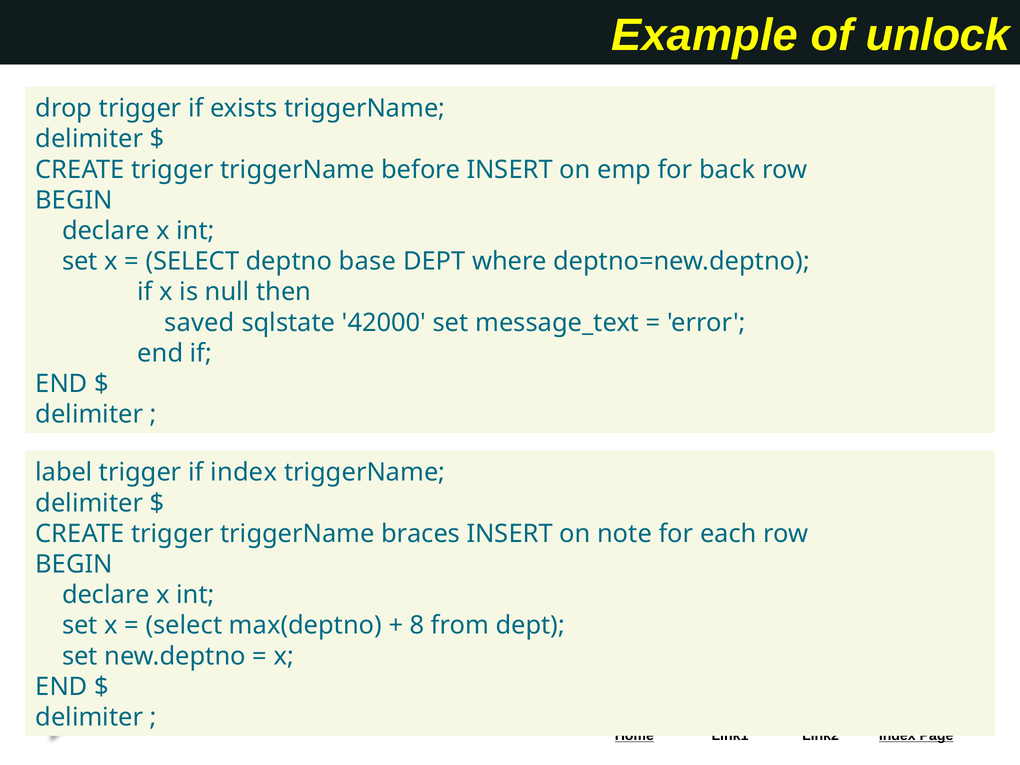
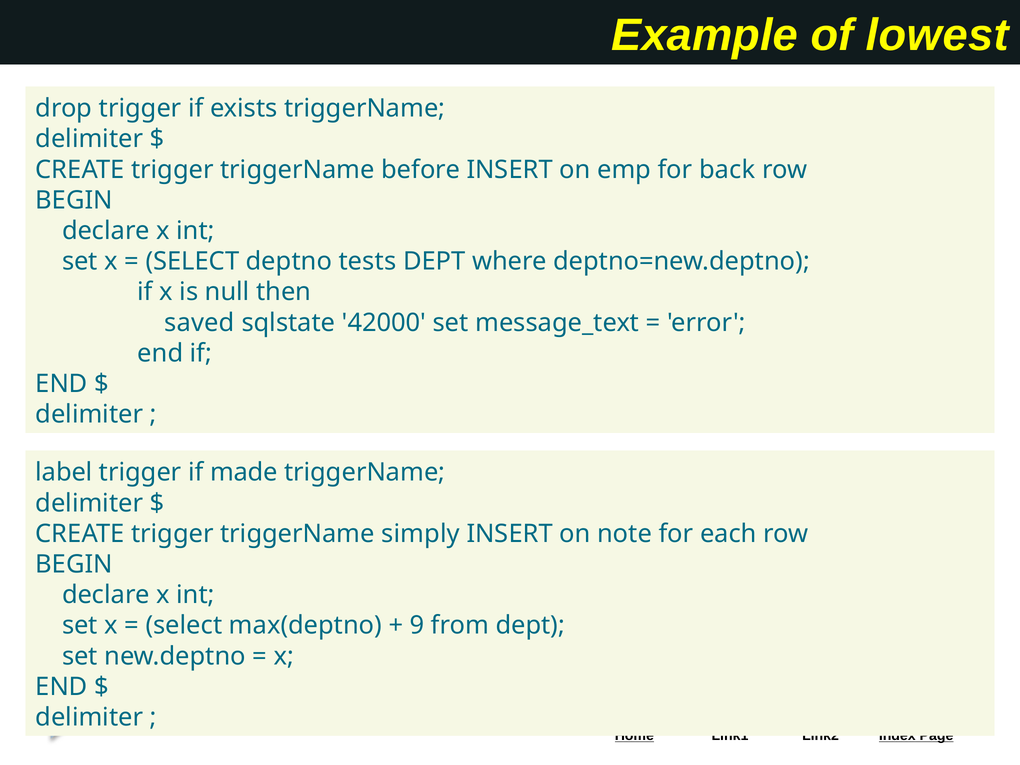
unlock: unlock -> lowest
base: base -> tests
if index: index -> made
braces: braces -> simply
8: 8 -> 9
